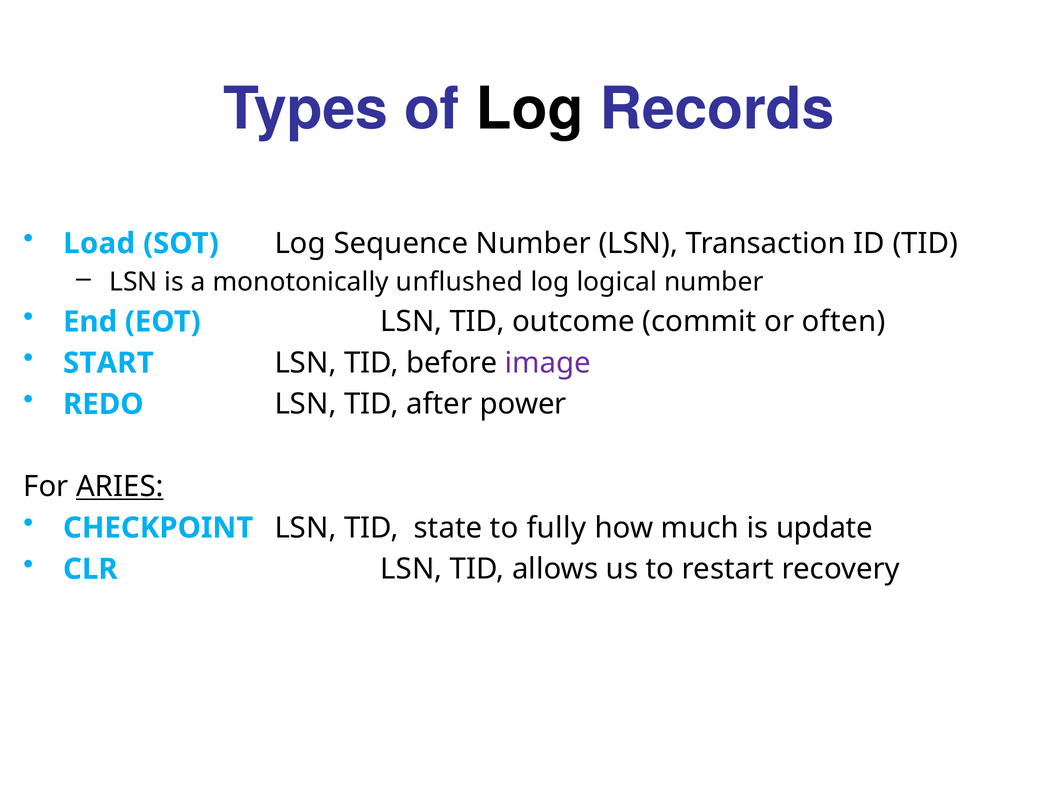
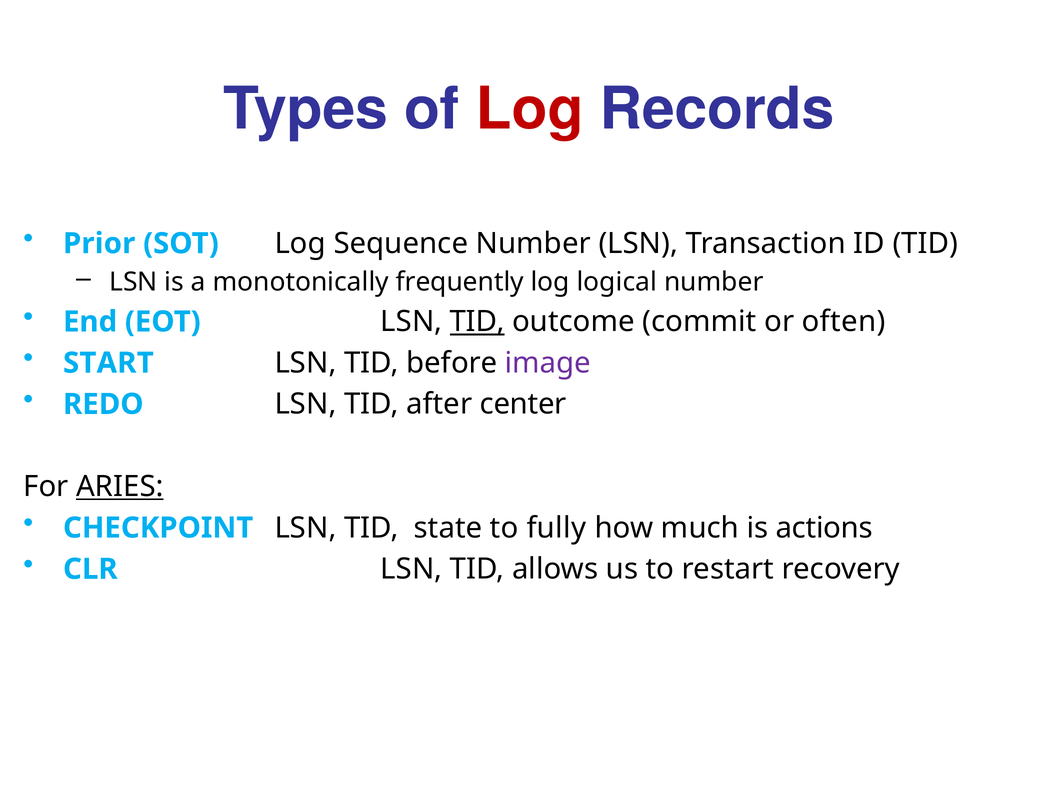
Log at (530, 109) colour: black -> red
Load: Load -> Prior
unflushed: unflushed -> frequently
TID at (477, 322) underline: none -> present
power: power -> center
update: update -> actions
